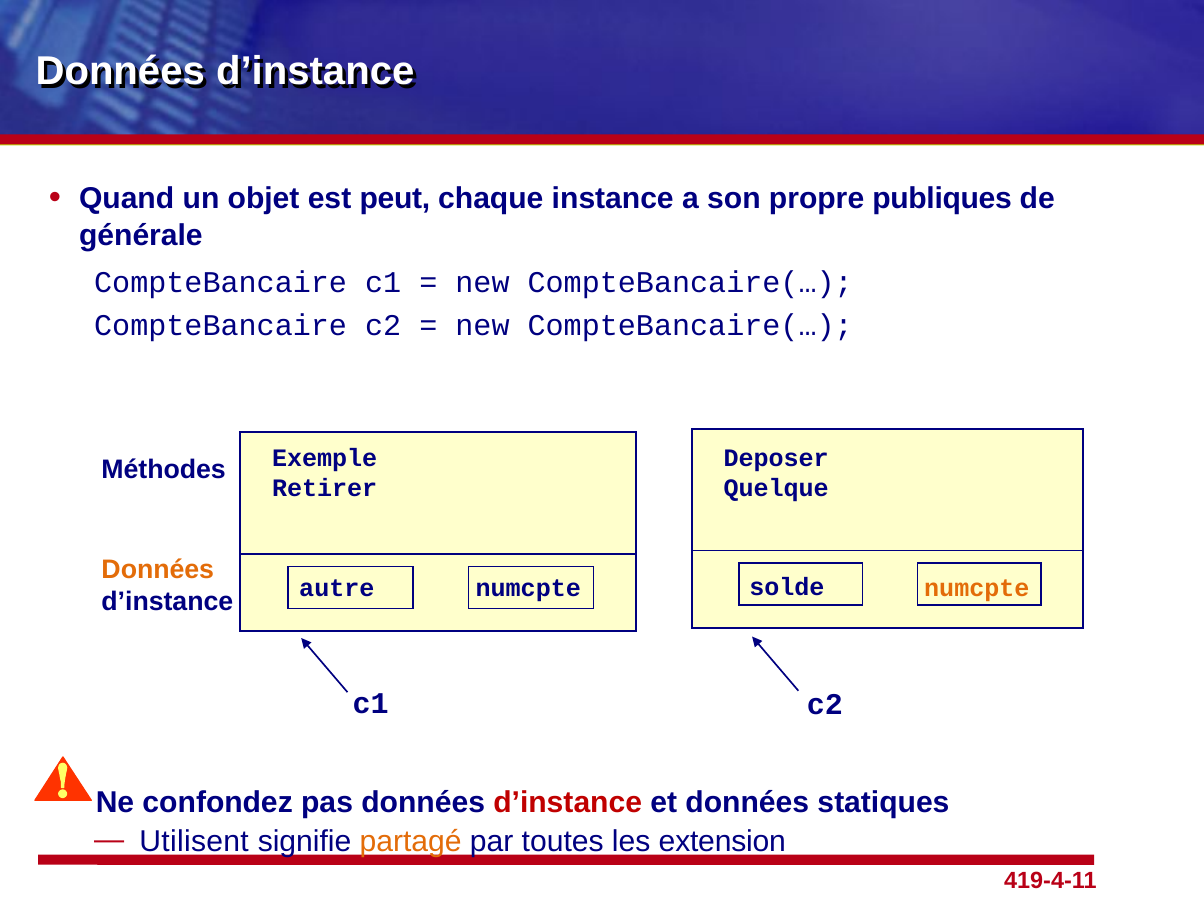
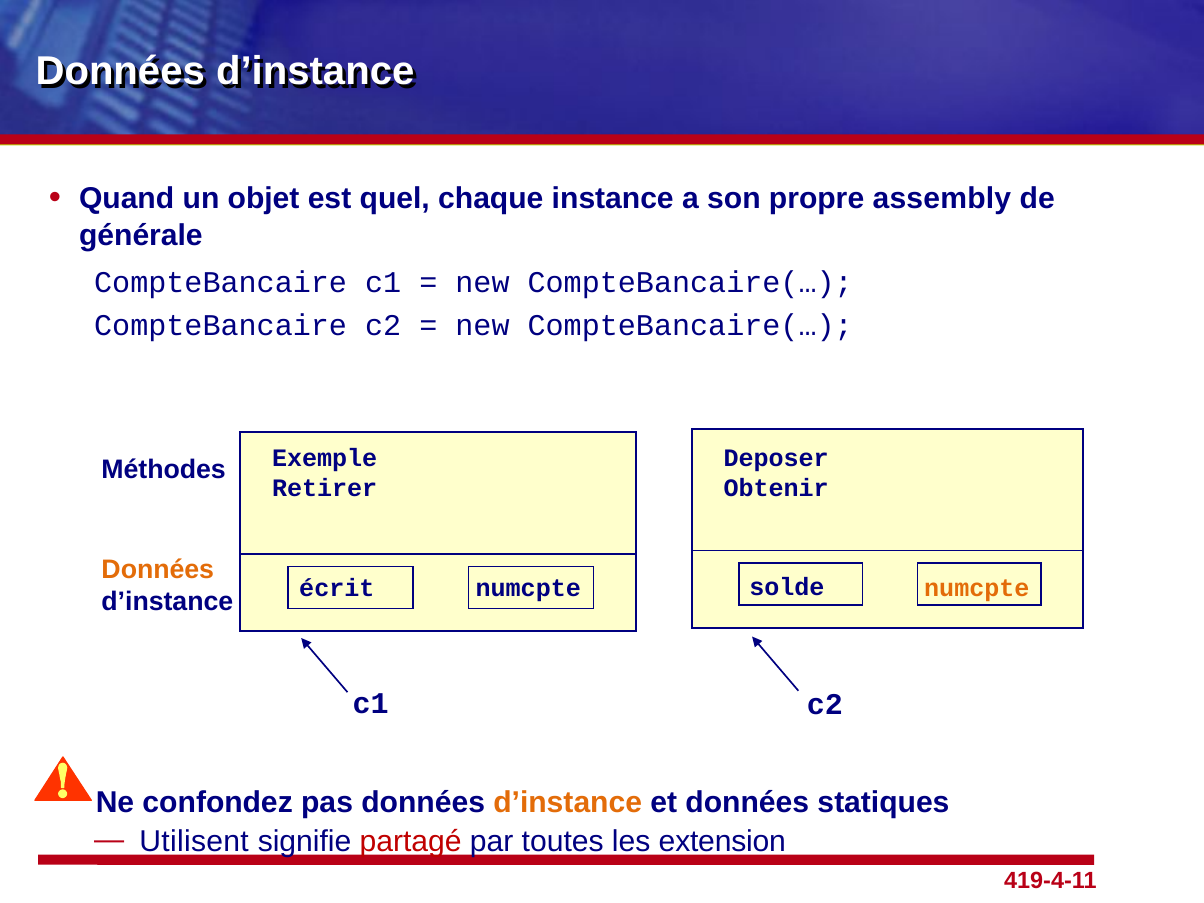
peut: peut -> quel
publiques: publiques -> assembly
Quelque: Quelque -> Obtenir
autre: autre -> écrit
d’instance at (568, 802) colour: red -> orange
partagé colour: orange -> red
